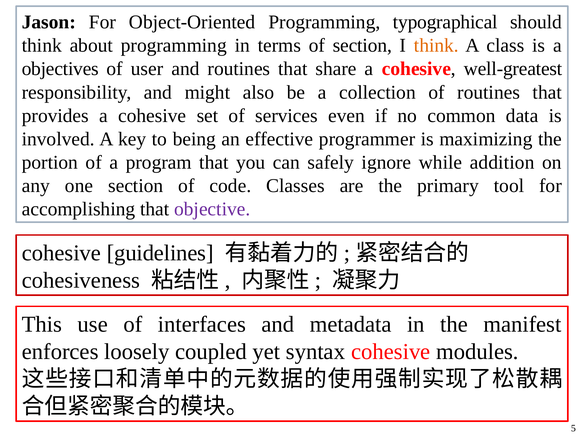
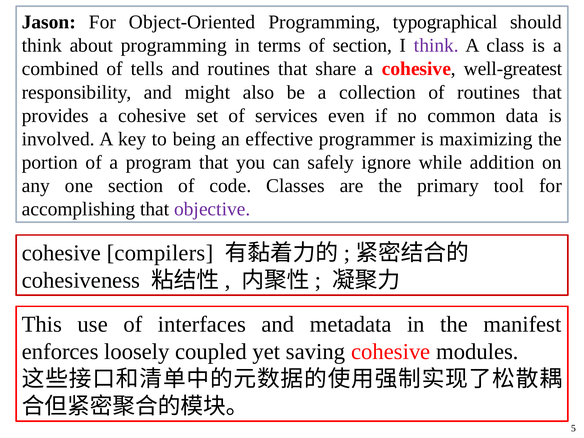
think at (436, 46) colour: orange -> purple
objectives: objectives -> combined
user: user -> tells
guidelines: guidelines -> compilers
syntax: syntax -> saving
